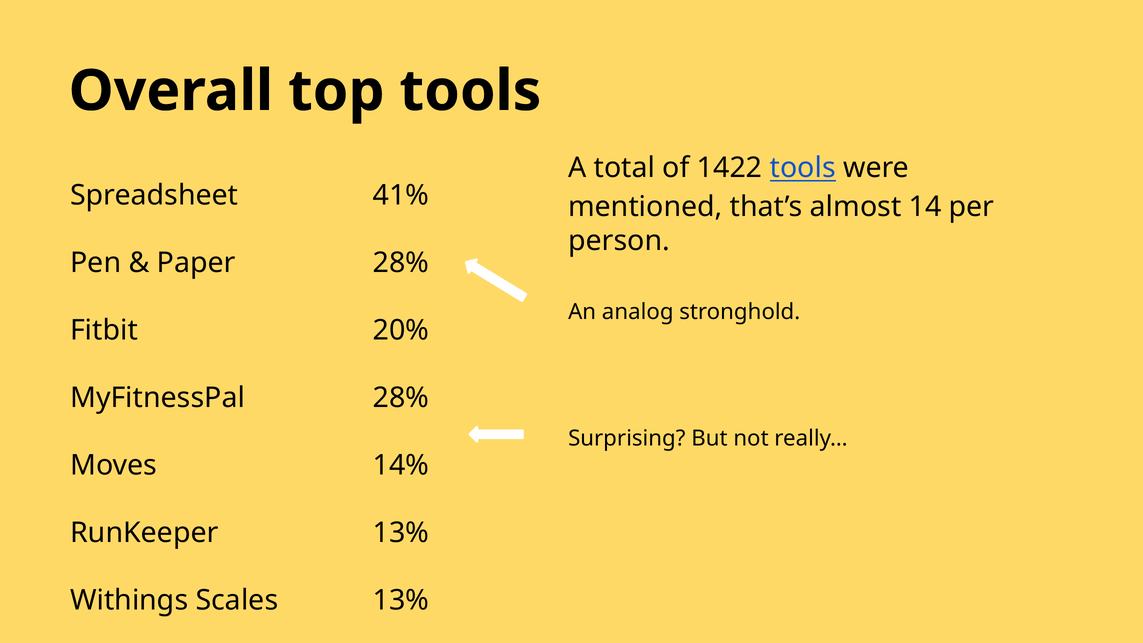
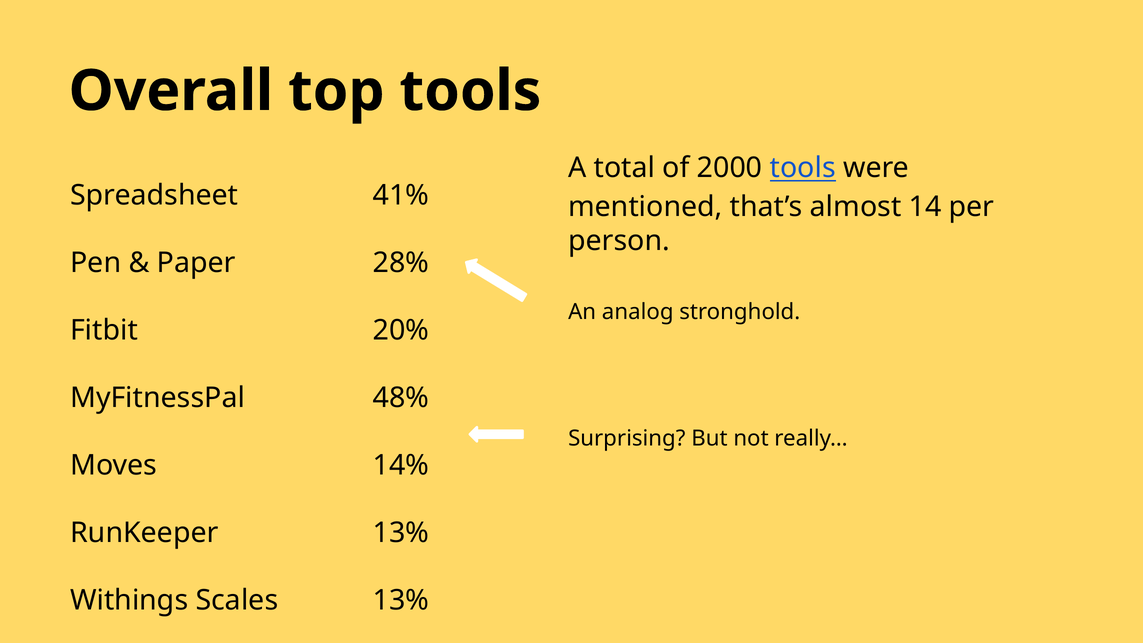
1422: 1422 -> 2000
MyFitnessPal 28%: 28% -> 48%
